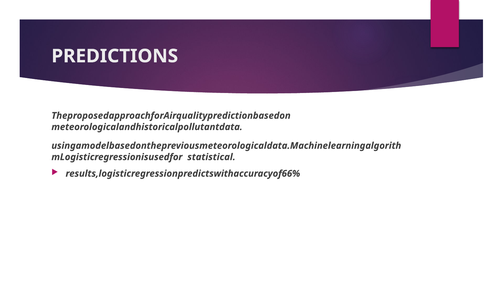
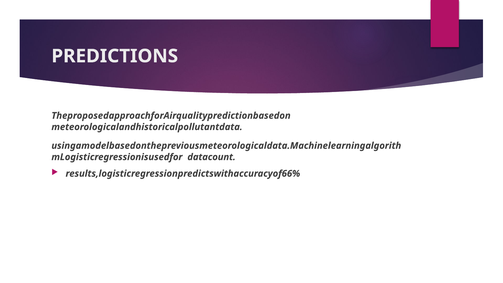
statistical: statistical -> datacount
